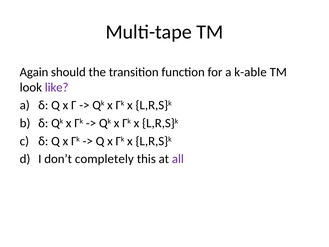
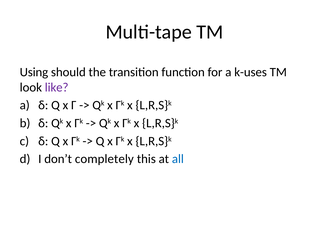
Again: Again -> Using
k-able: k-able -> k-uses
all colour: purple -> blue
